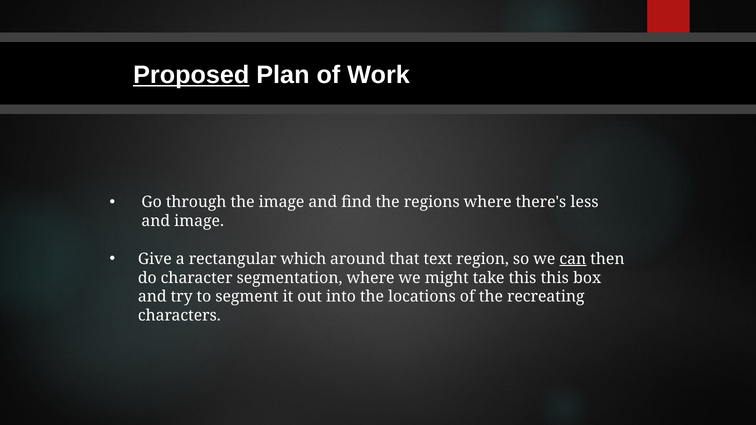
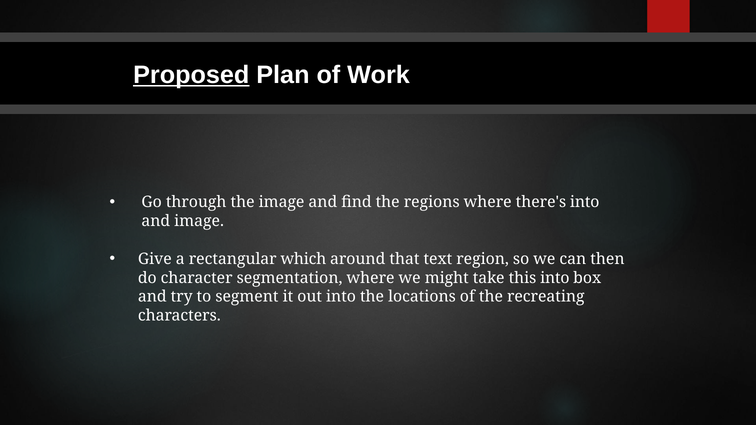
there's less: less -> into
can underline: present -> none
this this: this -> into
